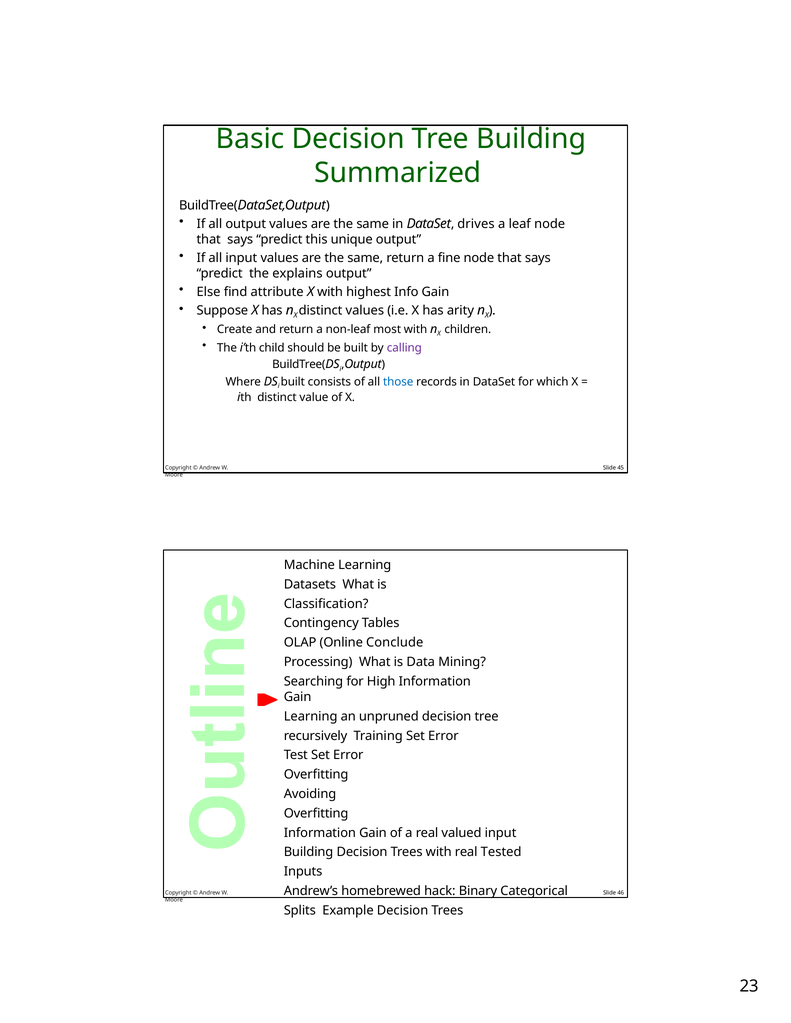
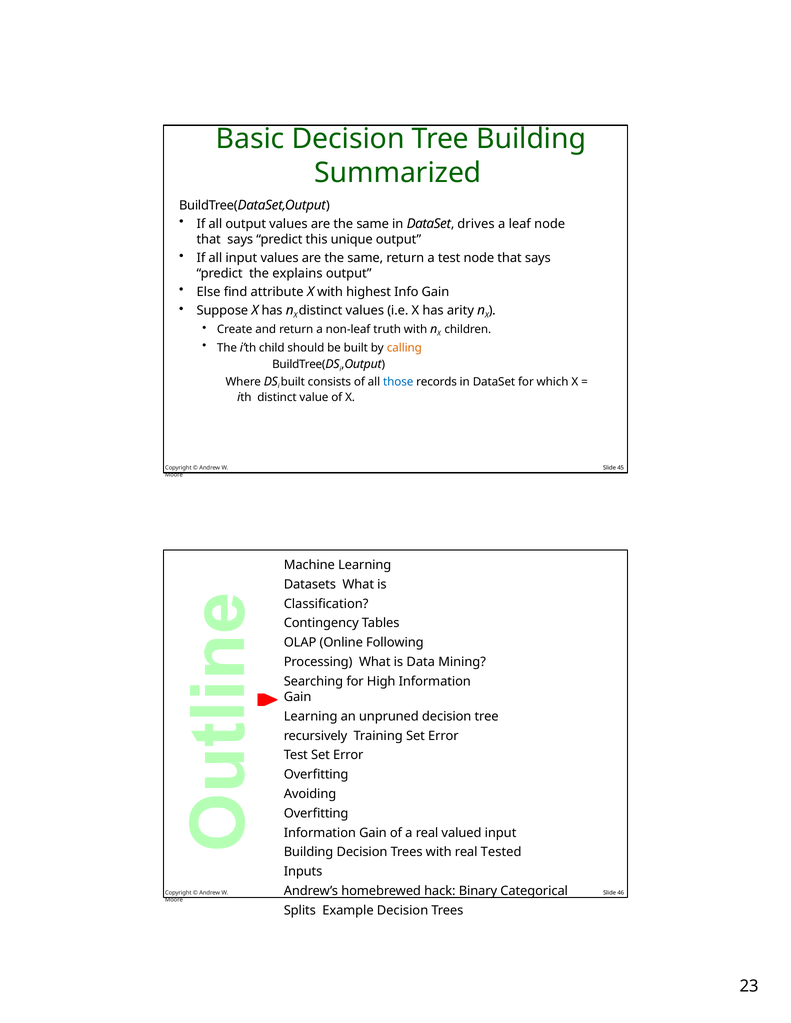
a fine: fine -> test
most: most -> truth
calling colour: purple -> orange
Conclude: Conclude -> Following
